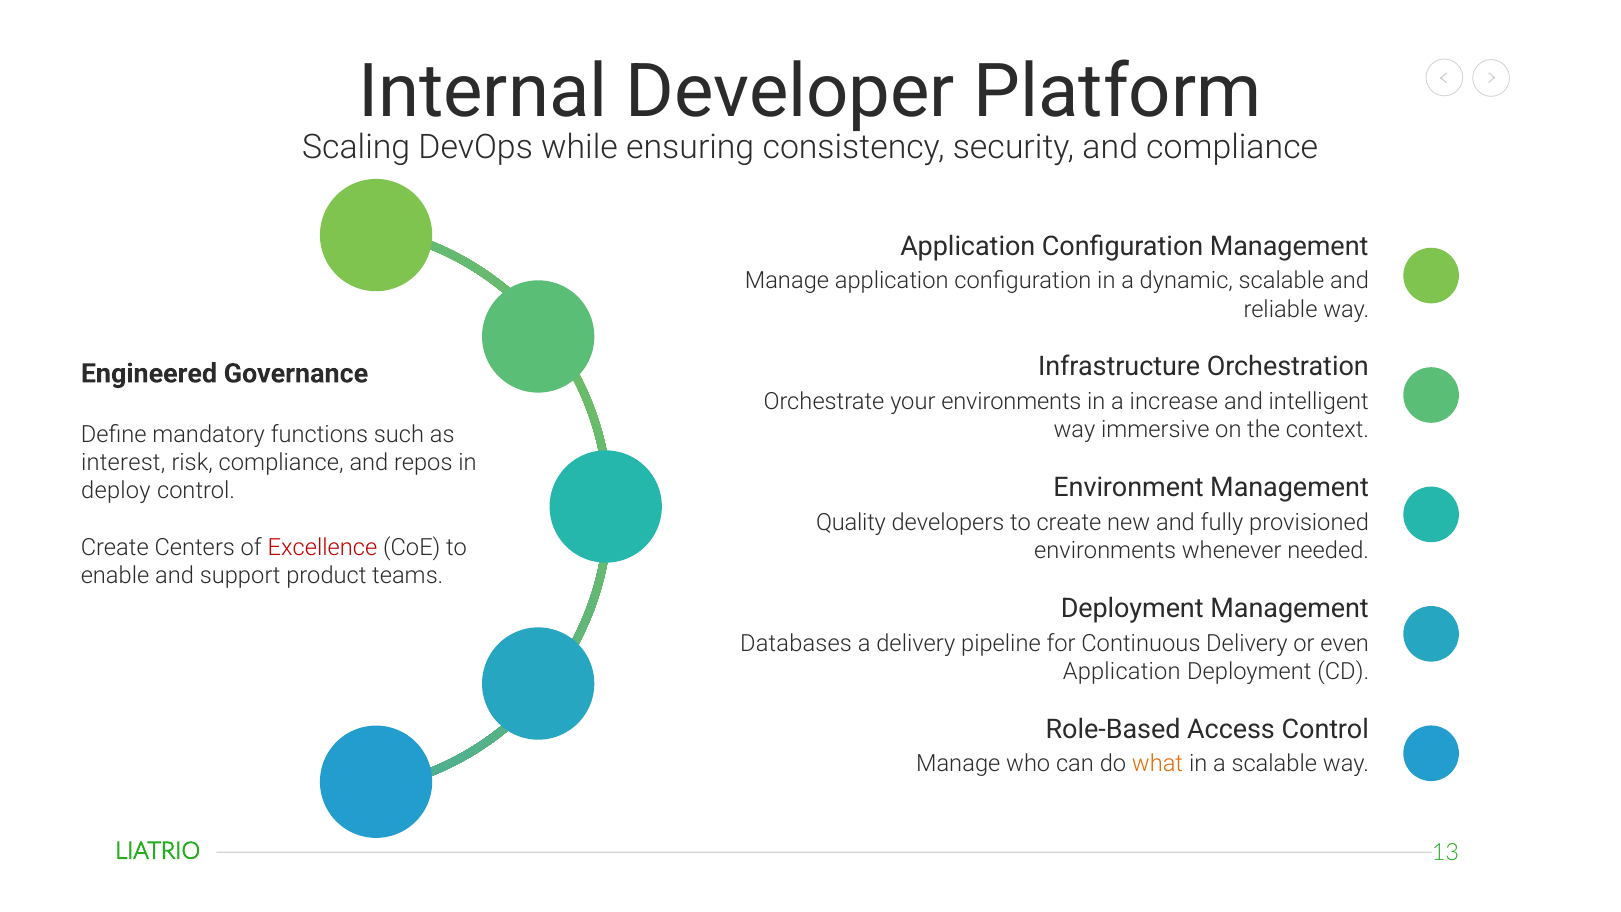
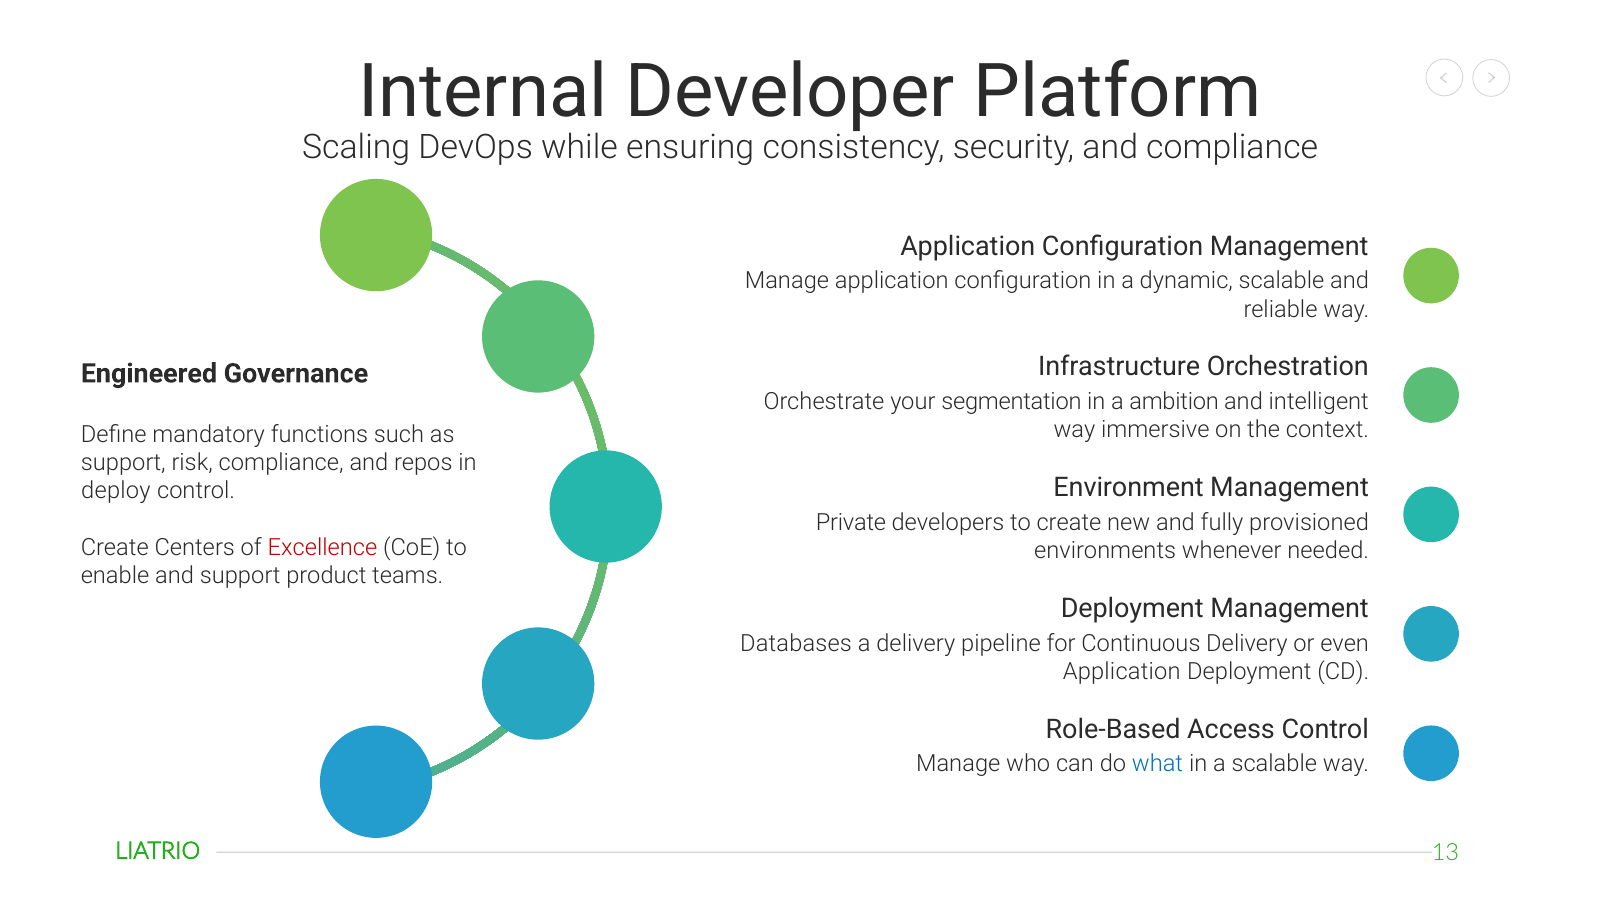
your environments: environments -> segmentation
increase: increase -> ambition
interest at (123, 463): interest -> support
Quality: Quality -> Private
what colour: orange -> blue
